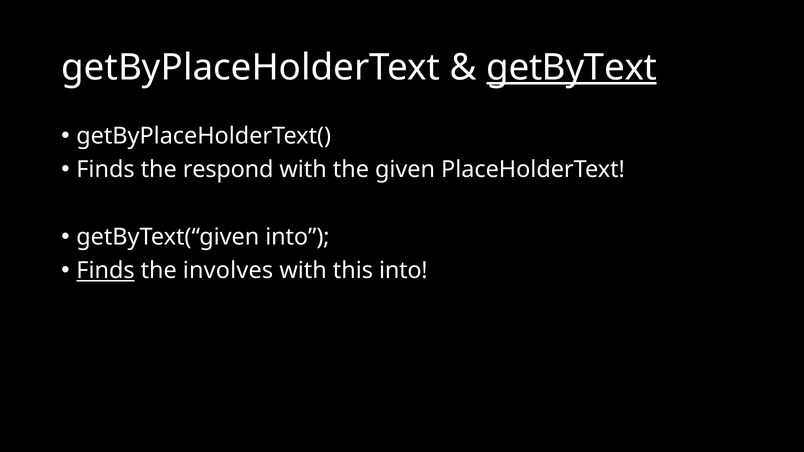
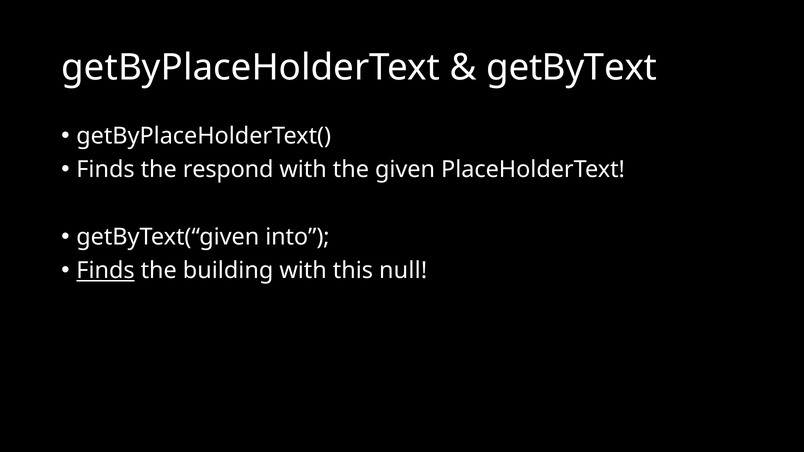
getByText underline: present -> none
involves: involves -> building
this into: into -> null
